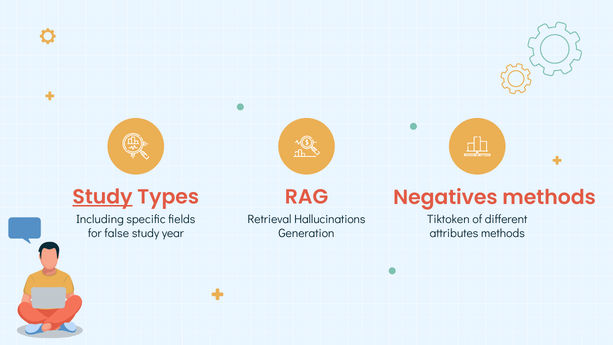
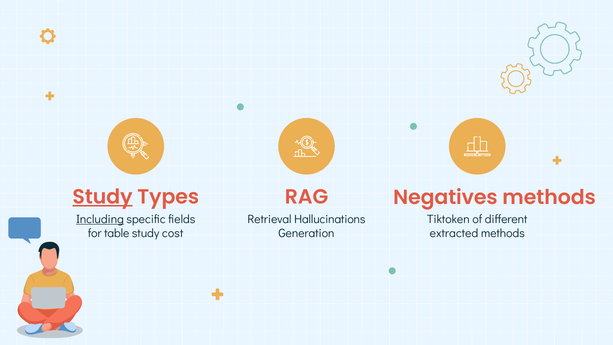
Including underline: none -> present
false: false -> table
year: year -> cost
attributes: attributes -> extracted
